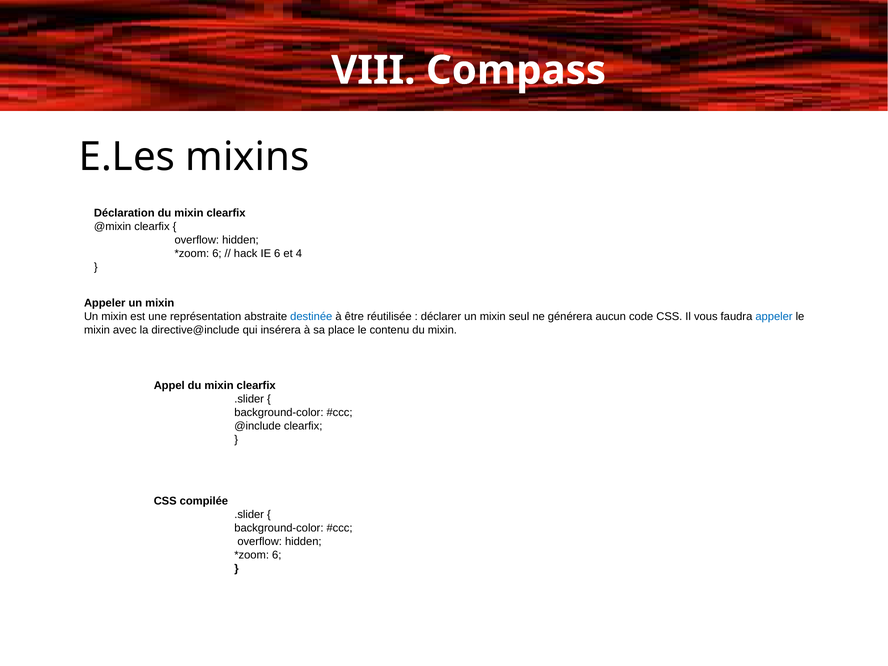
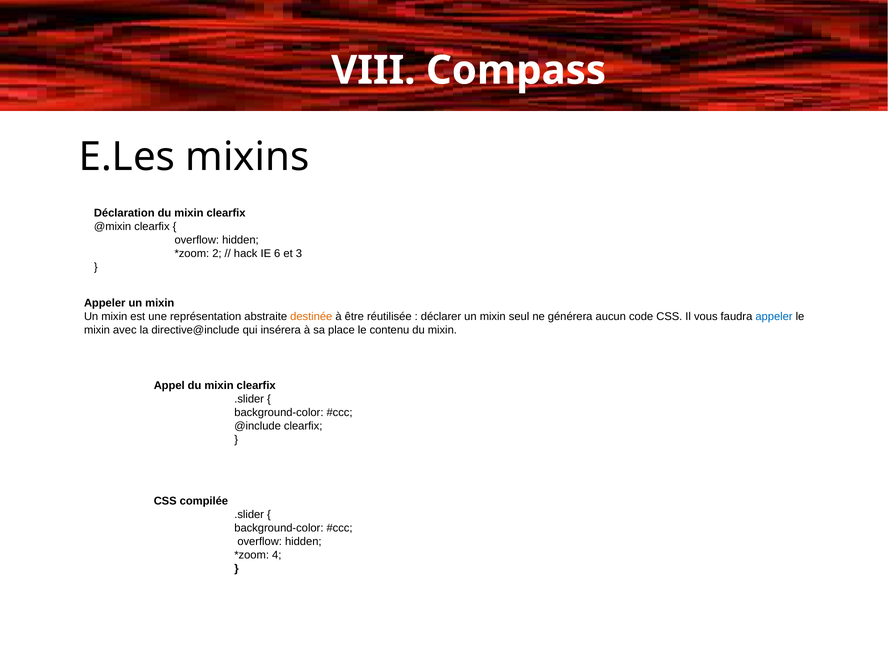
6 at (217, 253): 6 -> 2
4: 4 -> 3
destinée colour: blue -> orange
6 at (277, 555): 6 -> 4
